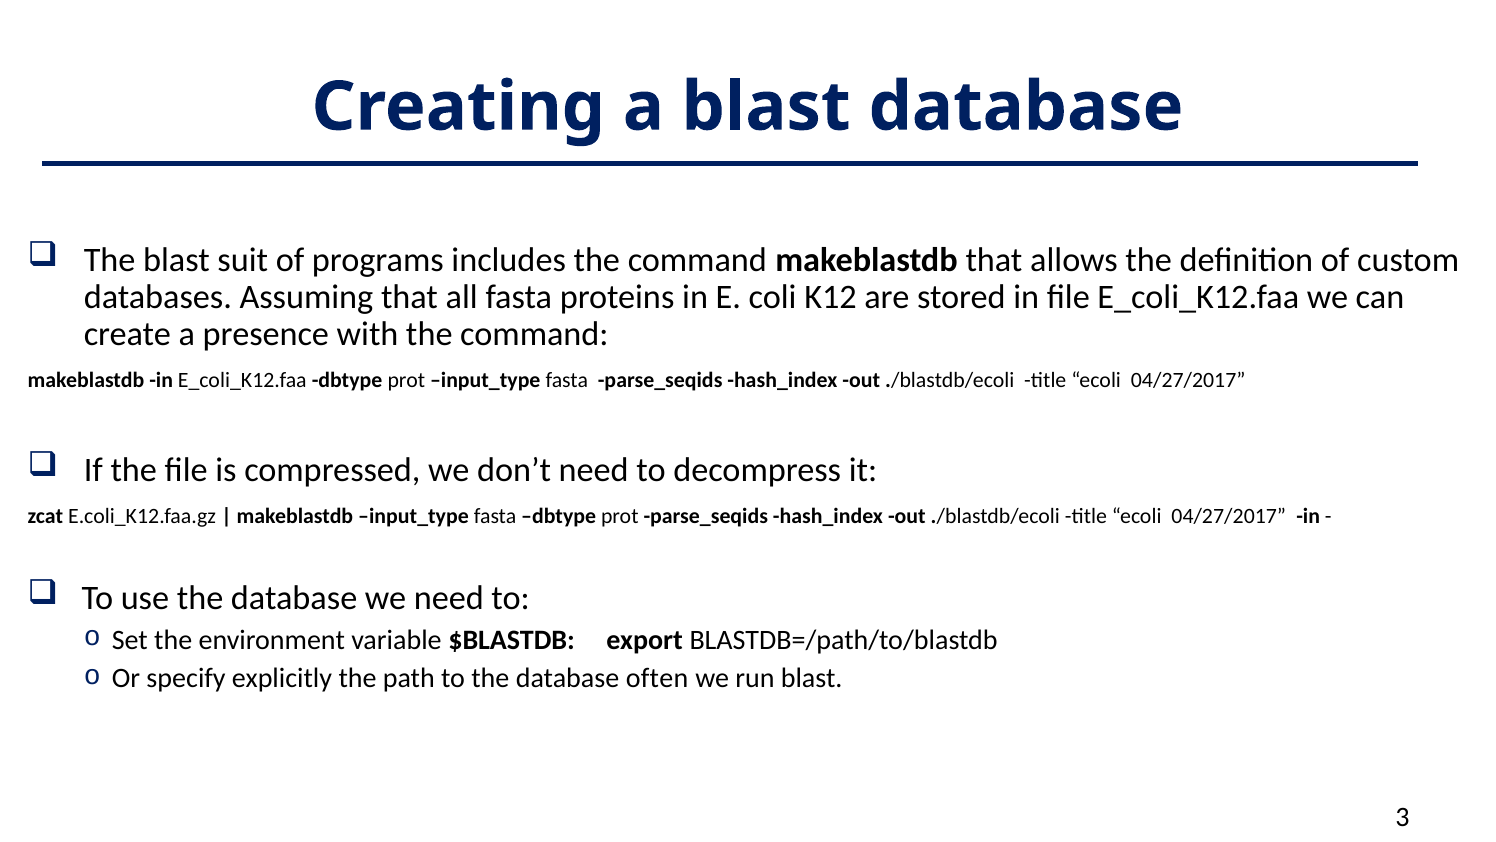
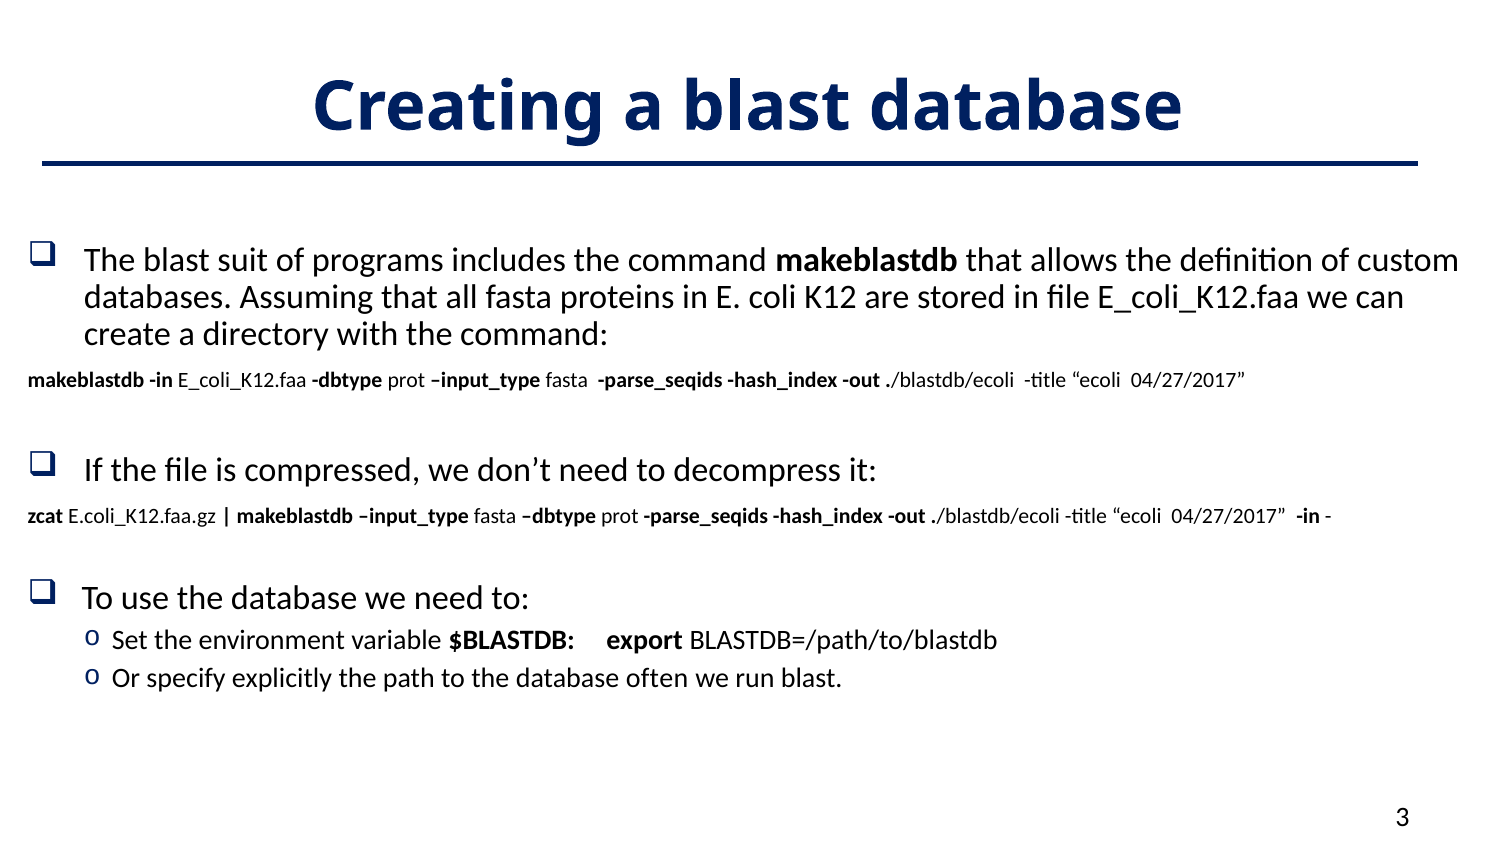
presence: presence -> directory
